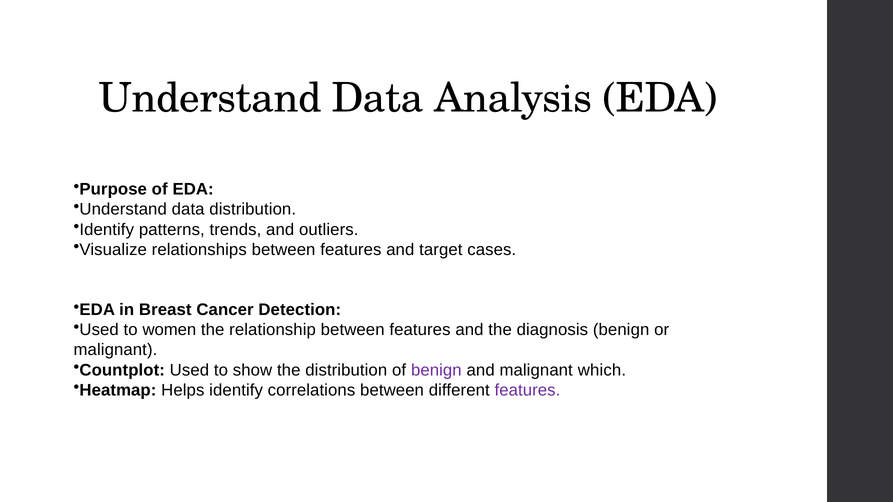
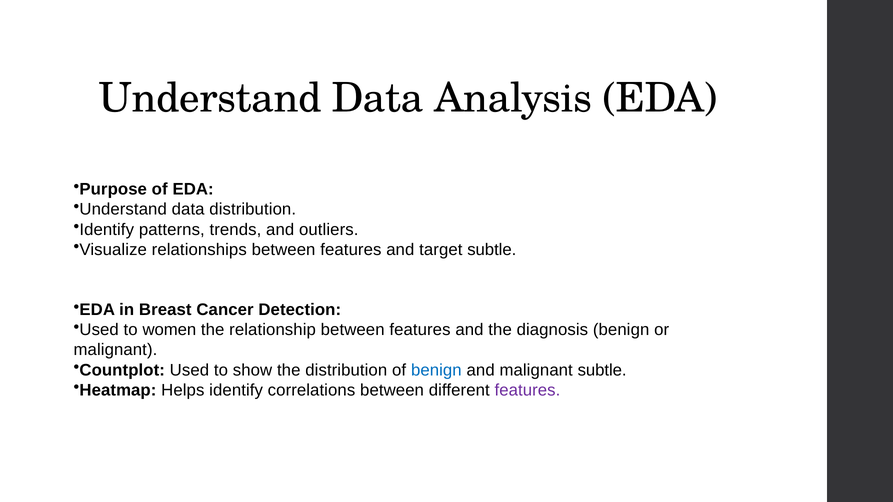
target cases: cases -> subtle
benign at (436, 370) colour: purple -> blue
malignant which: which -> subtle
